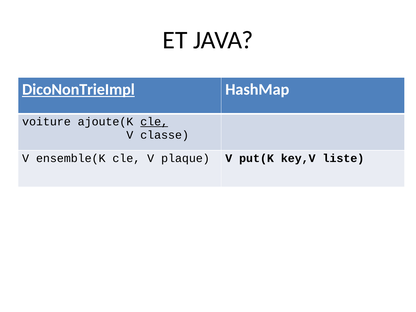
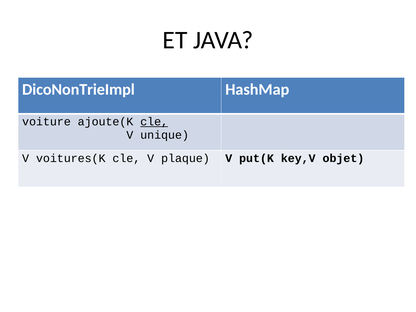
DicoNonTrieImpl underline: present -> none
classe: classe -> unique
ensemble(K: ensemble(K -> voitures(K
liste: liste -> objet
